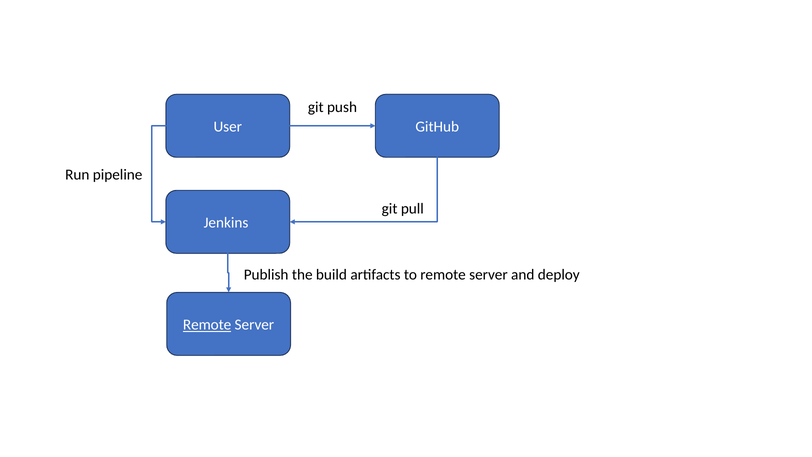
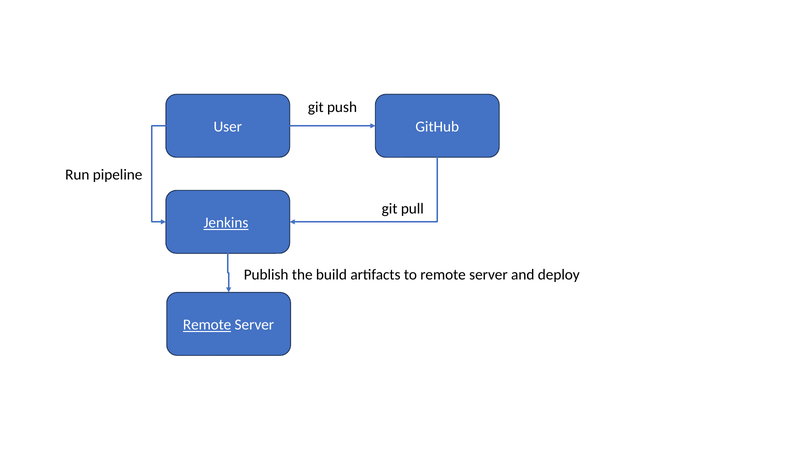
Jenkins underline: none -> present
